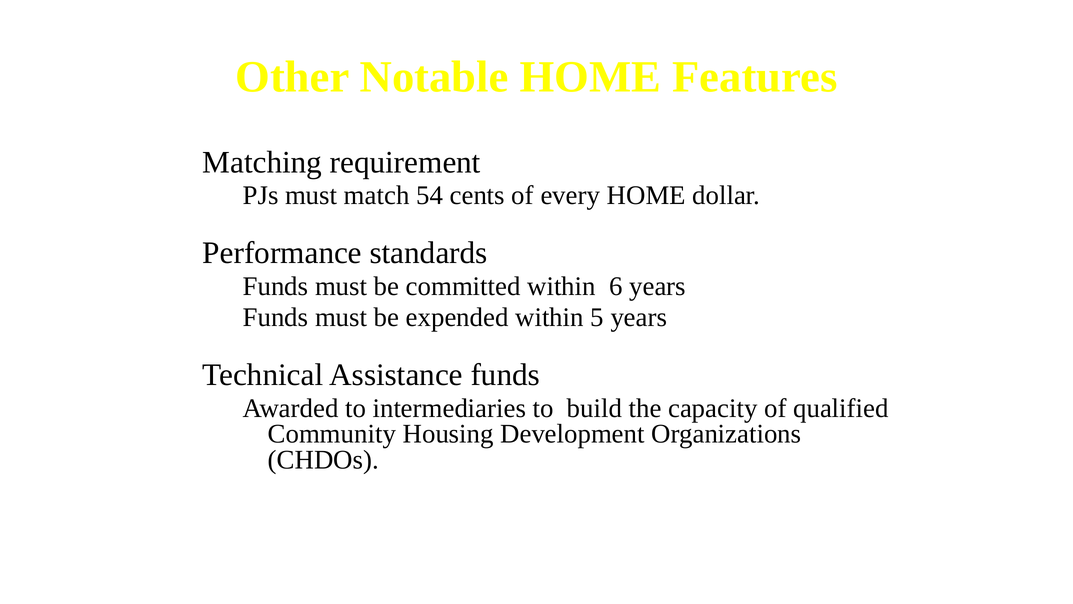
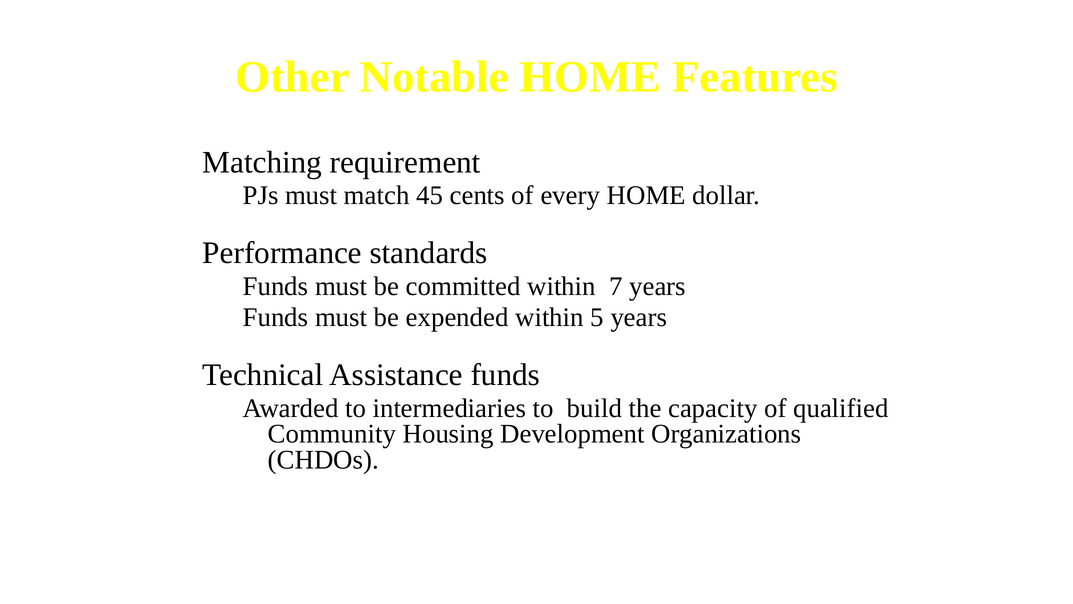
54: 54 -> 45
6: 6 -> 7
